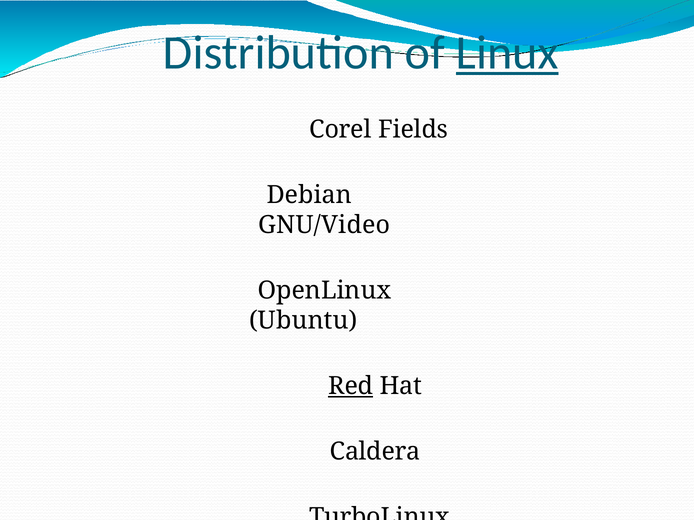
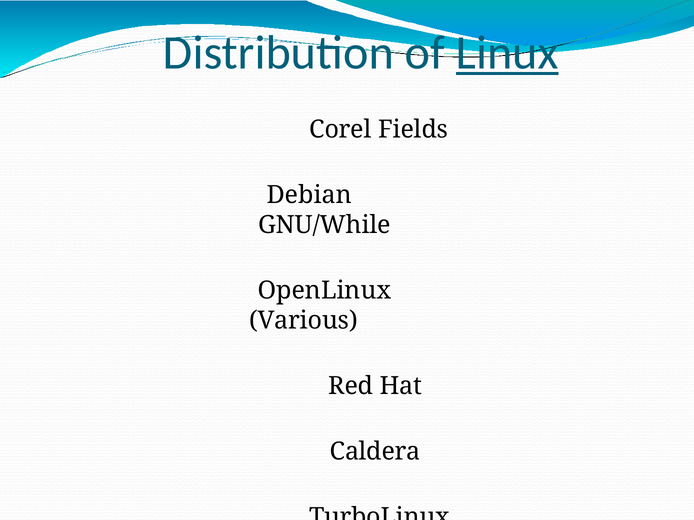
GNU/Video: GNU/Video -> GNU/While
Ubuntu: Ubuntu -> Various
Red underline: present -> none
